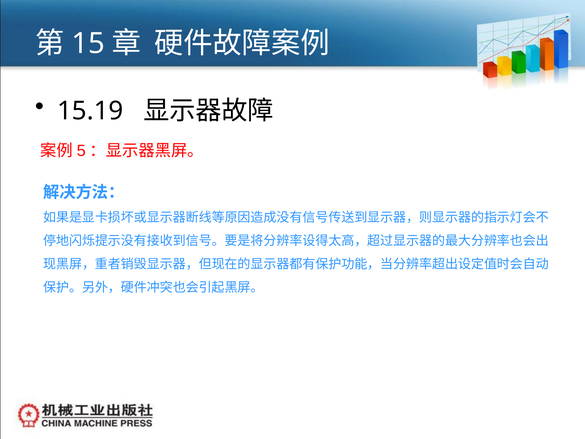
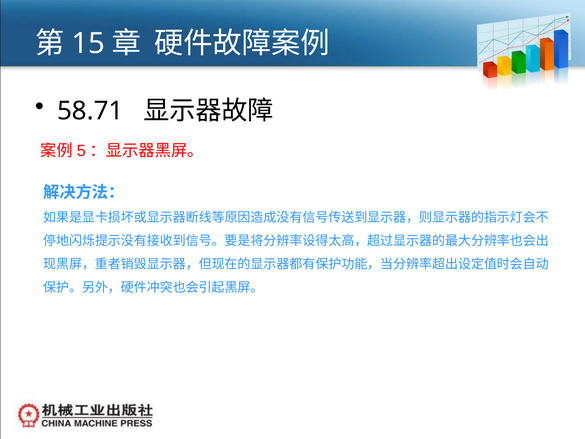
15.19: 15.19 -> 58.71
